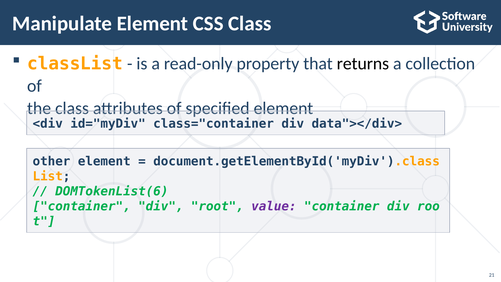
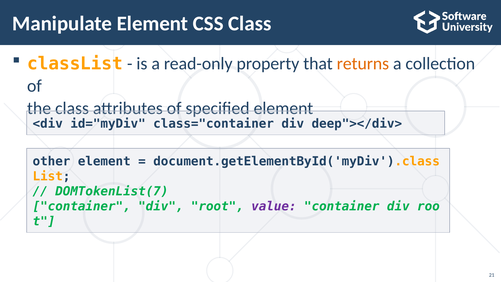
returns colour: black -> orange
data"></div>: data"></div> -> deep"></div>
DOMTokenList(6: DOMTokenList(6 -> DOMTokenList(7
